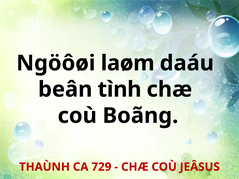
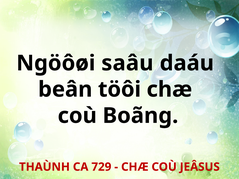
laøm: laøm -> saâu
tình: tình -> töôi
